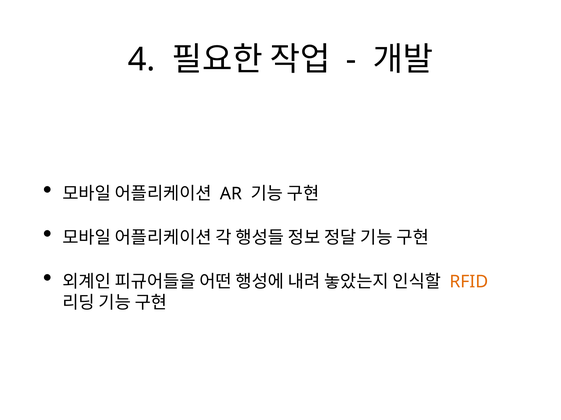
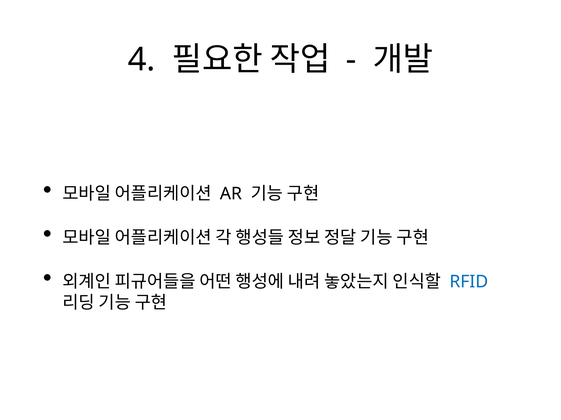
RFID colour: orange -> blue
